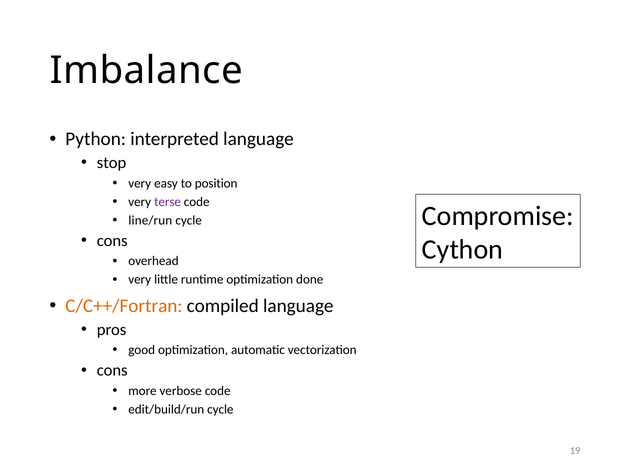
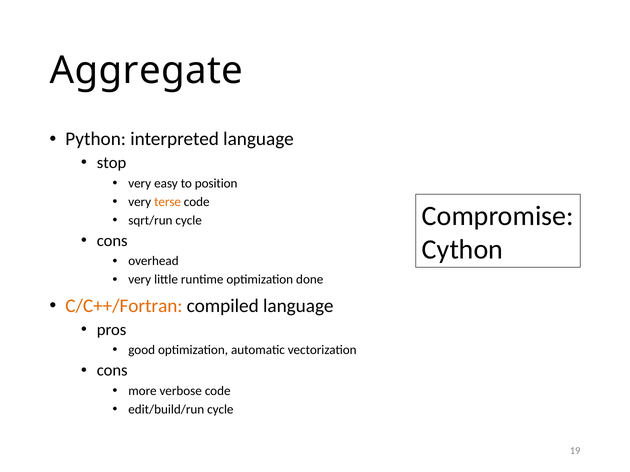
Imbalance: Imbalance -> Aggregate
terse colour: purple -> orange
line/run: line/run -> sqrt/run
